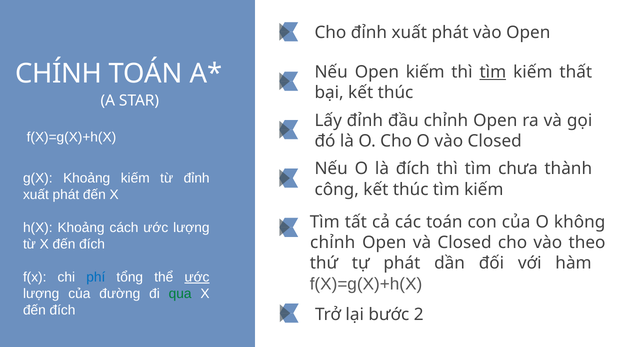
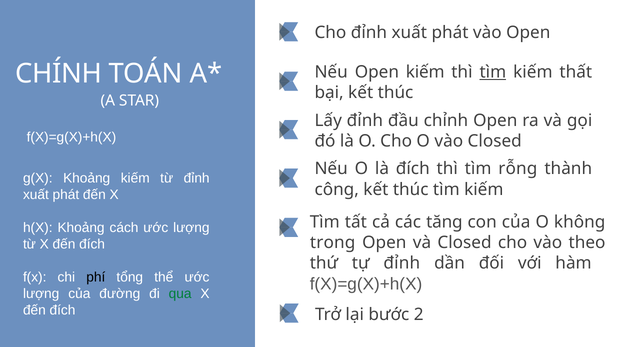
chưa: chưa -> rỗng
các toán: toán -> tăng
chỉnh at (333, 243): chỉnh -> trong
tự phát: phát -> đỉnh
phí colour: blue -> black
ước at (197, 277) underline: present -> none
